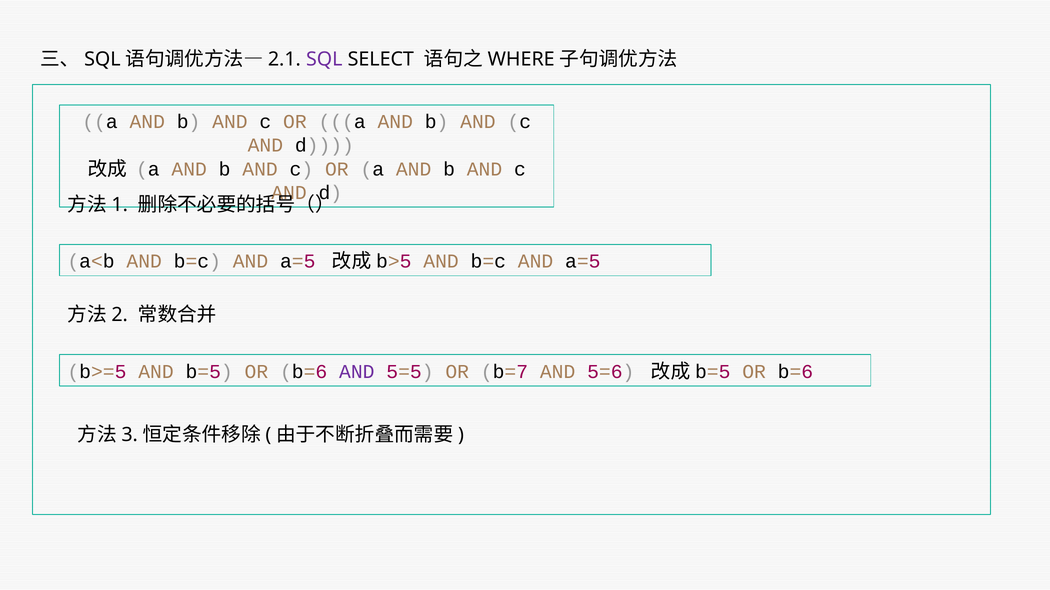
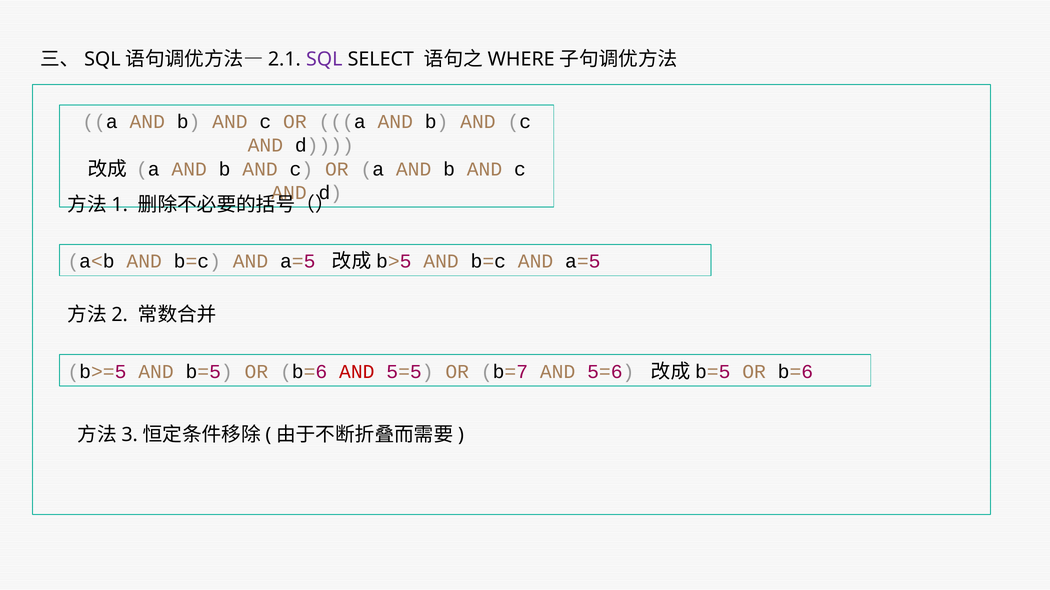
AND at (357, 372) colour: purple -> red
